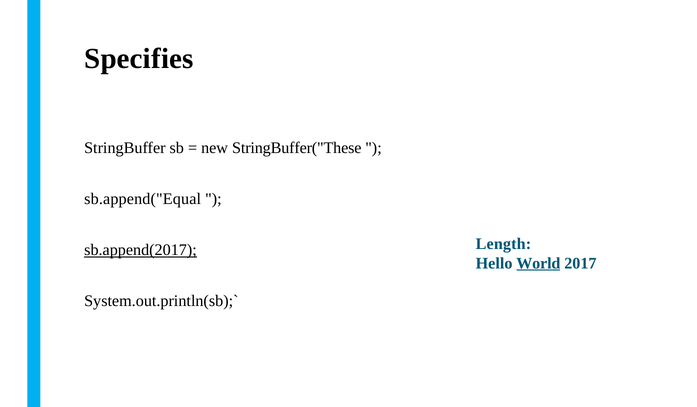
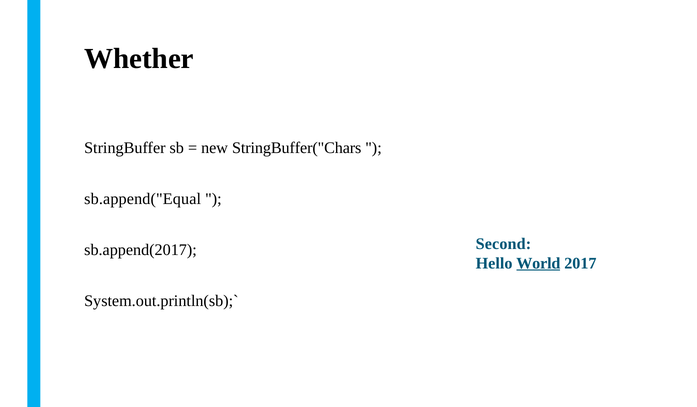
Specifies: Specifies -> Whether
StringBuffer("These: StringBuffer("These -> StringBuffer("Chars
Length: Length -> Second
sb.append(2017 underline: present -> none
